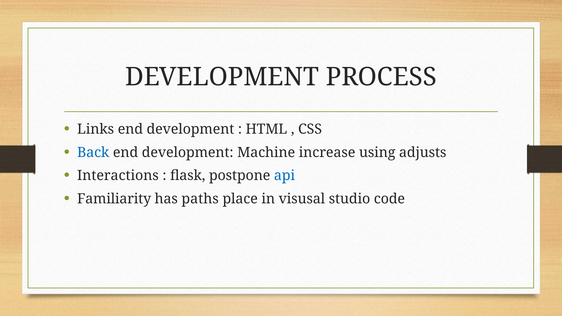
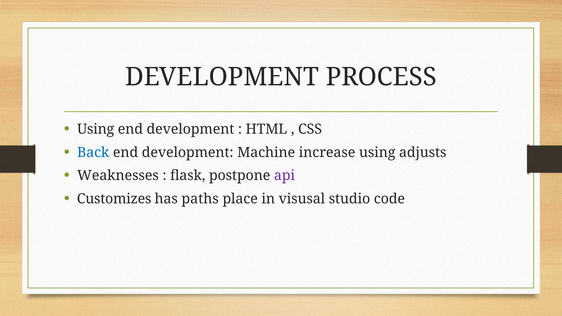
Links at (96, 129): Links -> Using
Interactions: Interactions -> Weaknesses
api colour: blue -> purple
Familiarity: Familiarity -> Customizes
